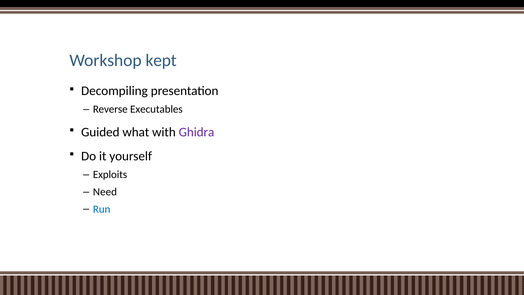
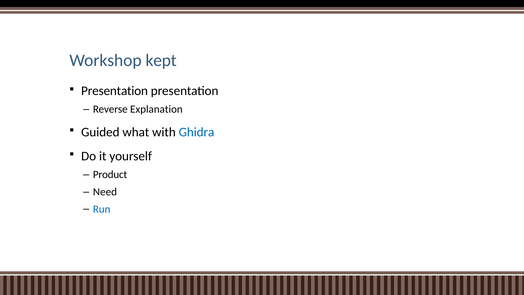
Decompiling at (114, 91): Decompiling -> Presentation
Executables: Executables -> Explanation
Ghidra colour: purple -> blue
Exploits: Exploits -> Product
